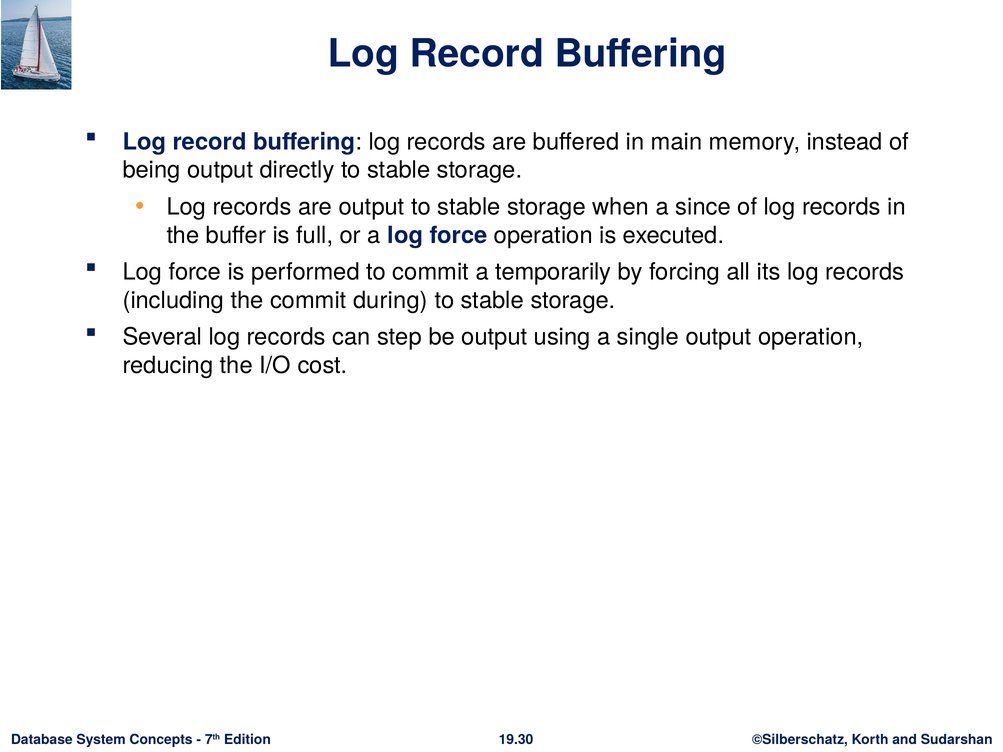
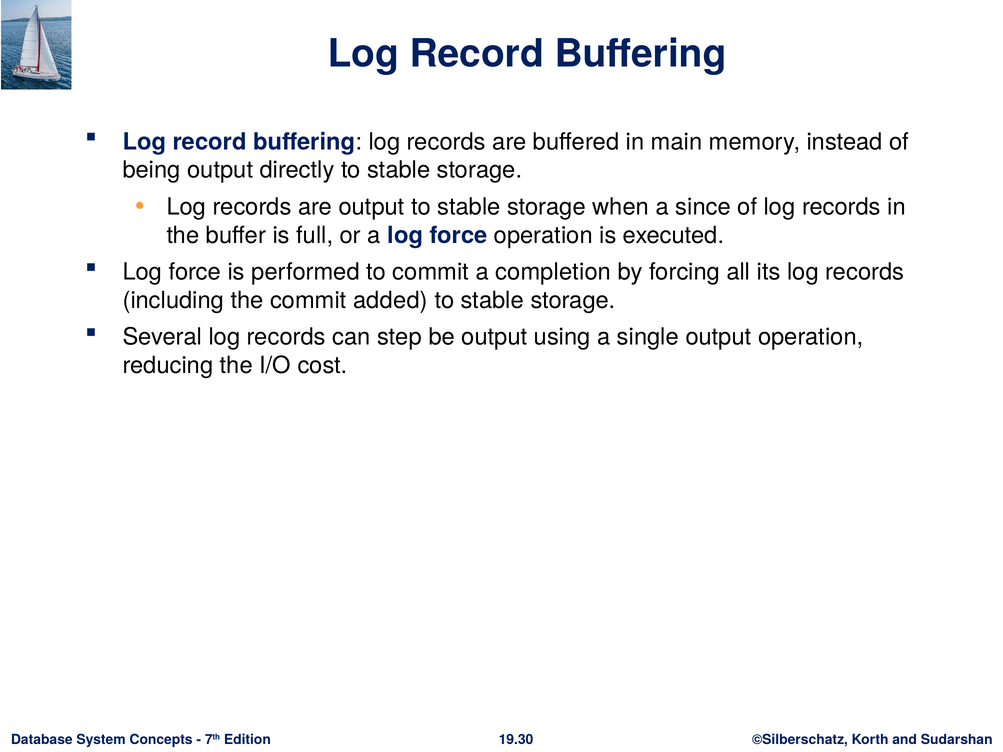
temporarily: temporarily -> completion
during: during -> added
